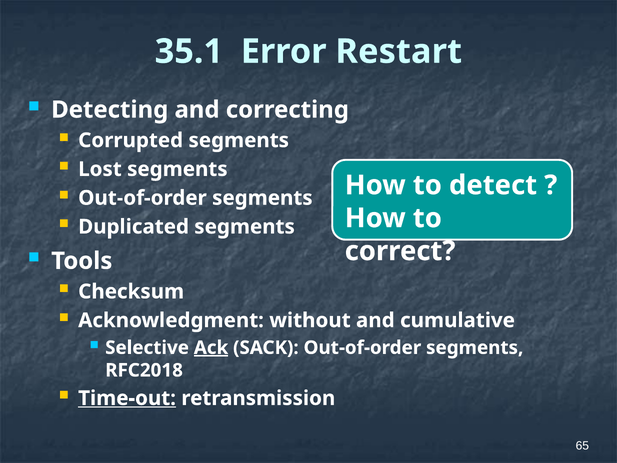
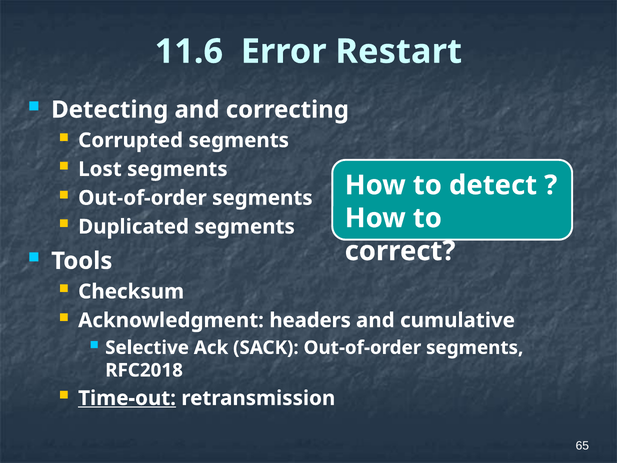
35.1: 35.1 -> 11.6
without: without -> headers
Ack underline: present -> none
